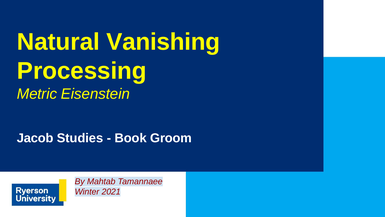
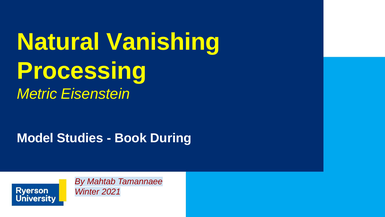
Jacob: Jacob -> Model
Groom: Groom -> During
